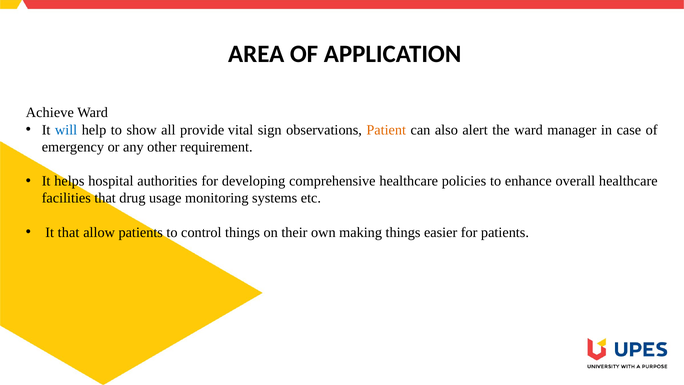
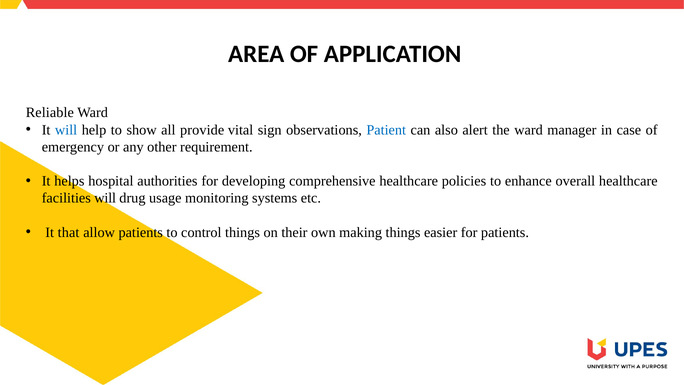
Achieve: Achieve -> Reliable
Patient colour: orange -> blue
facilities that: that -> will
